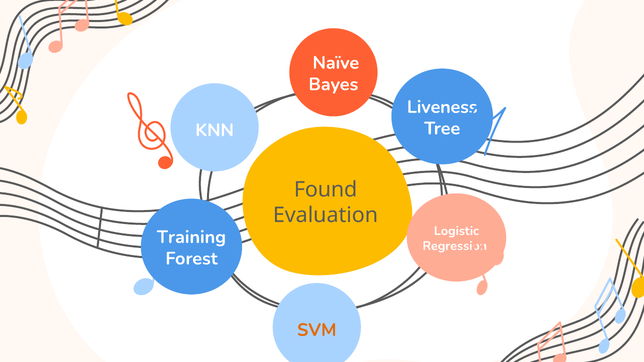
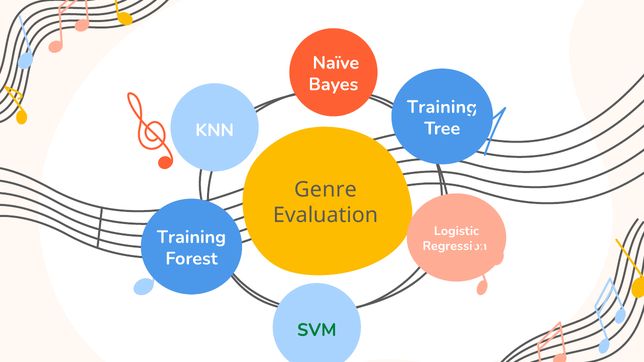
Liveness at (442, 107): Liveness -> Training
Found: Found -> Genre
SVM colour: orange -> green
